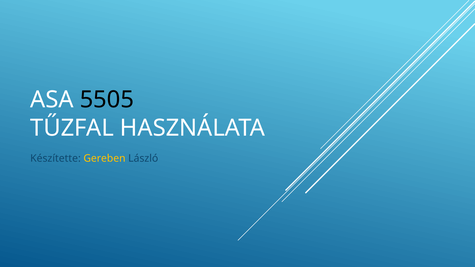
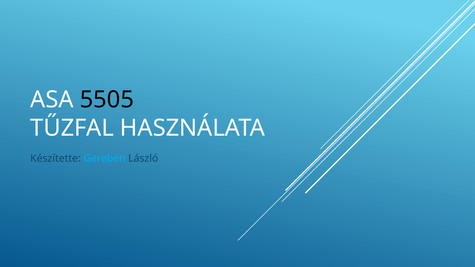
Gereben colour: yellow -> light blue
